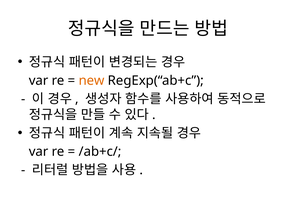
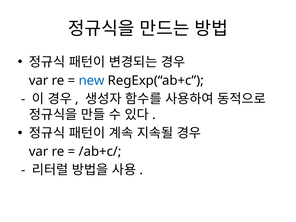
new colour: orange -> blue
